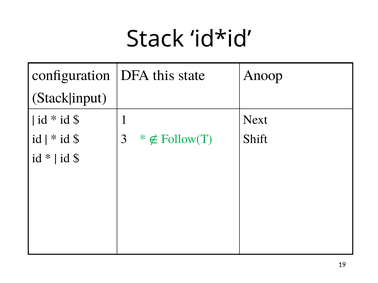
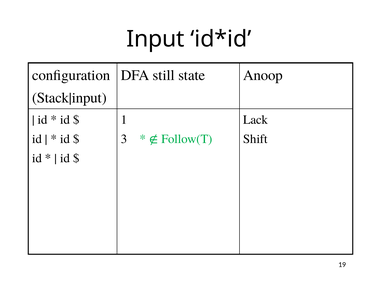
Stack: Stack -> Input
this: this -> still
Next: Next -> Lack
